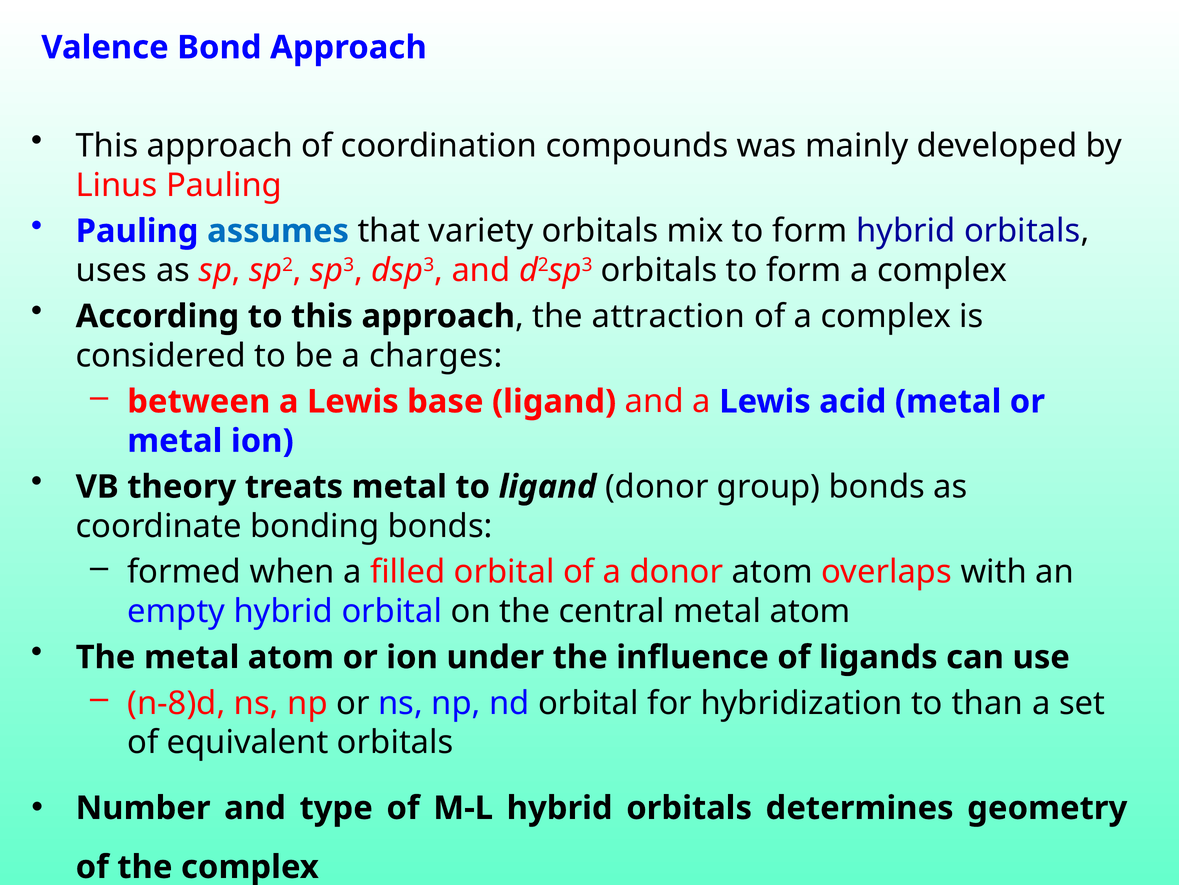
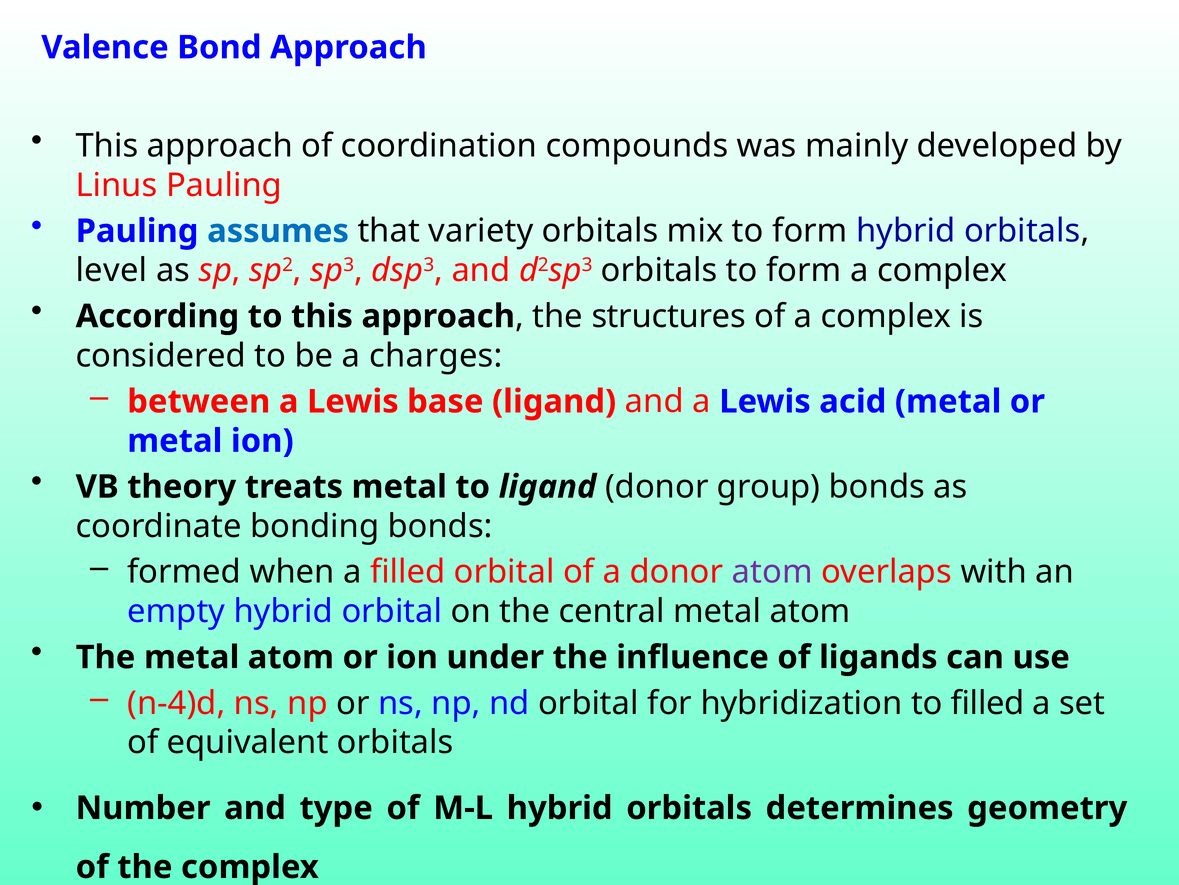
uses: uses -> level
attraction: attraction -> structures
atom at (772, 572) colour: black -> purple
n-8)d: n-8)d -> n-4)d
to than: than -> filled
